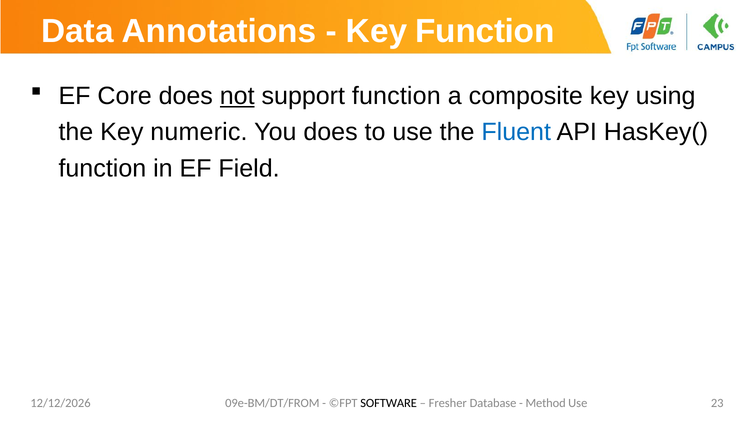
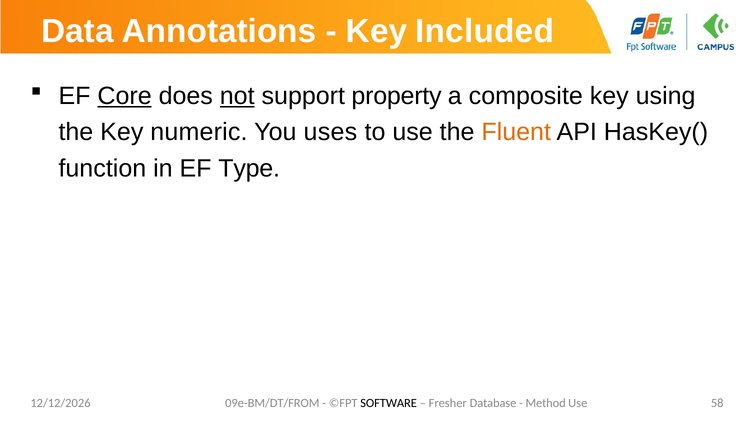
Key Function: Function -> Included
Core underline: none -> present
support function: function -> property
You does: does -> uses
Fluent colour: blue -> orange
Field: Field -> Type
23: 23 -> 58
